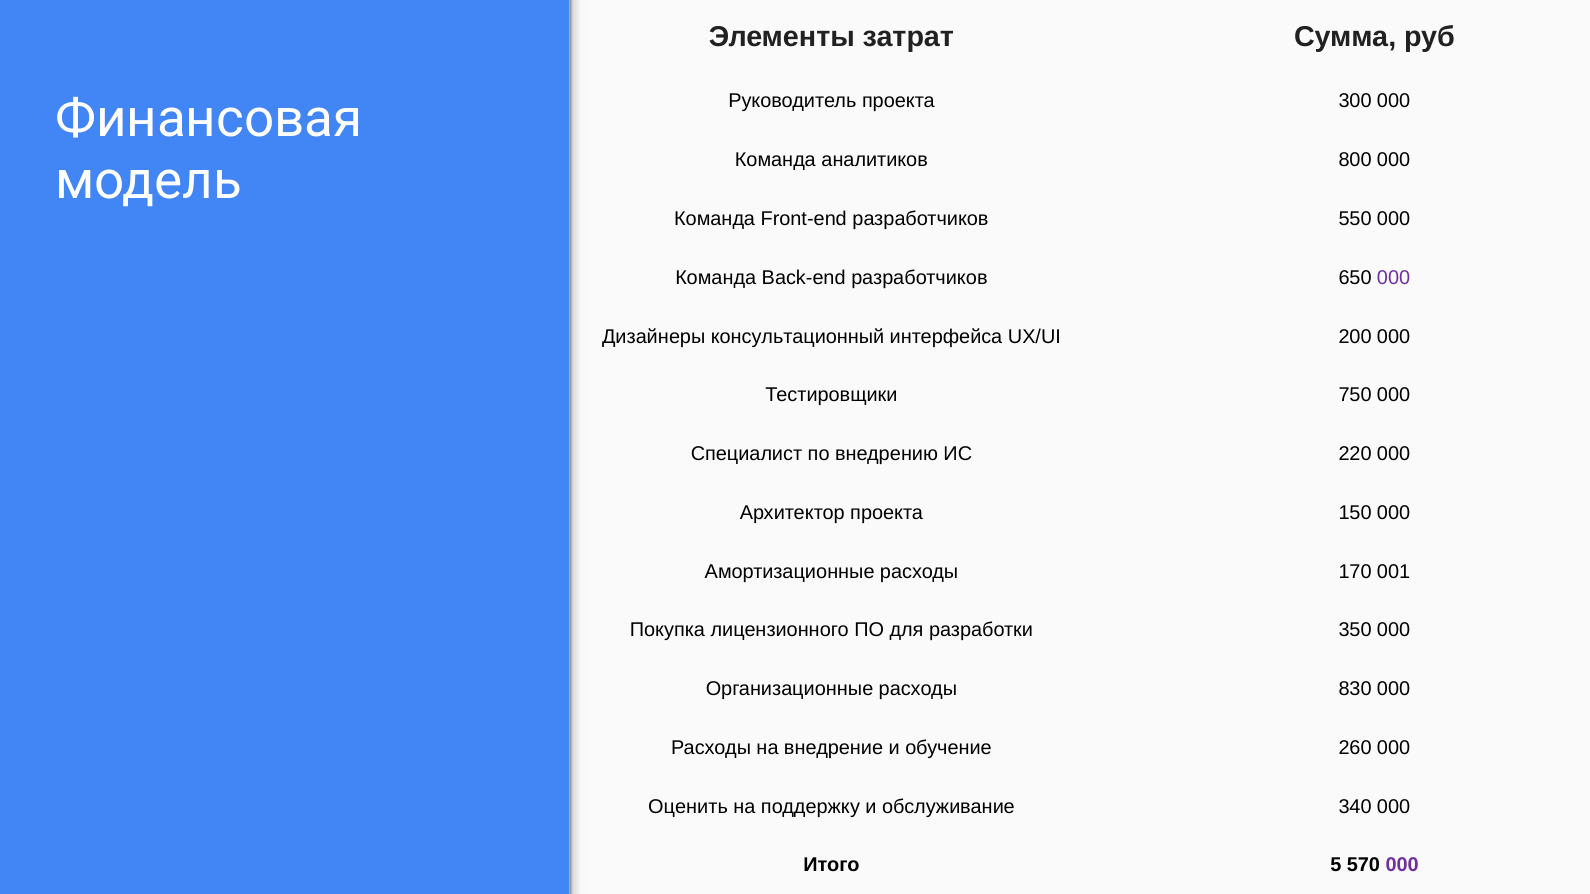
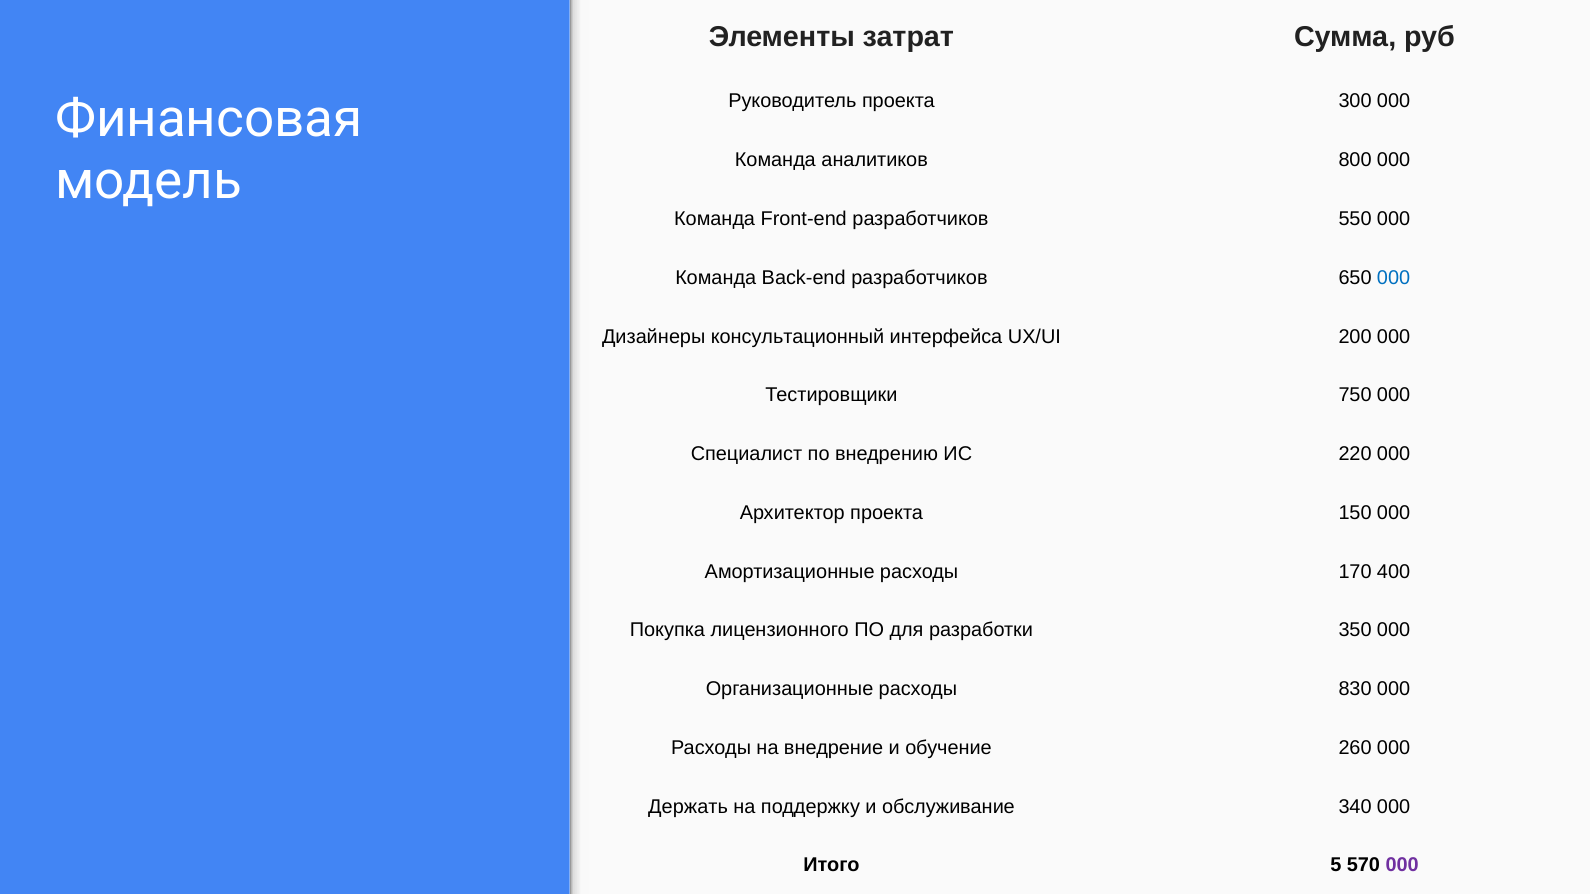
000 at (1394, 278) colour: purple -> blue
001: 001 -> 400
Оценить: Оценить -> Держать
